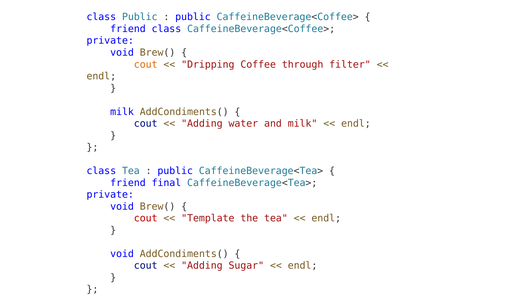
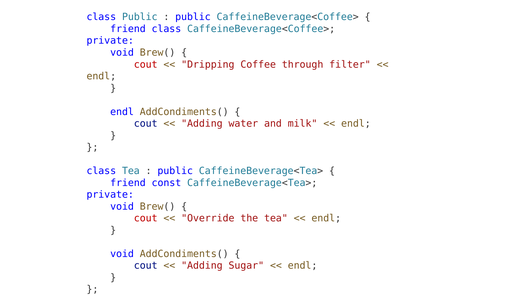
cout at (146, 64) colour: orange -> red
milk at (122, 112): milk -> endl
final: final -> const
Template: Template -> Override
